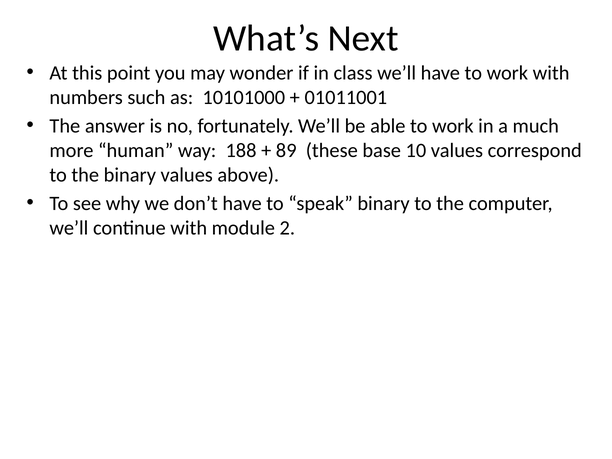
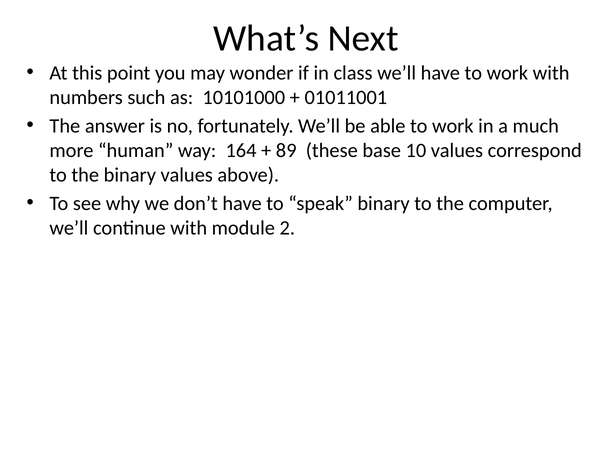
188: 188 -> 164
